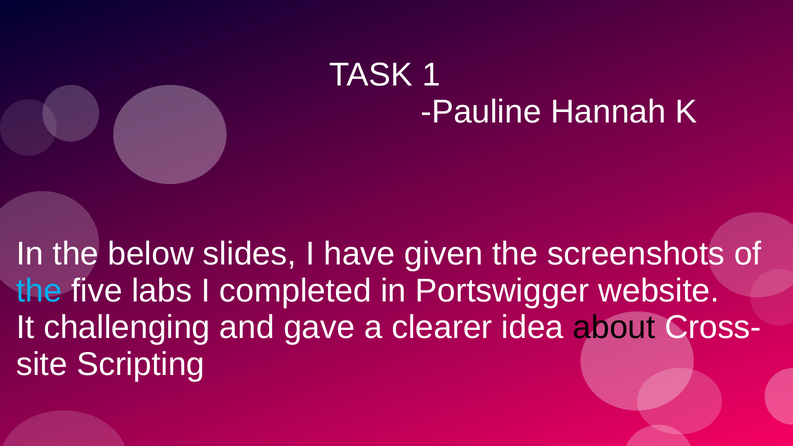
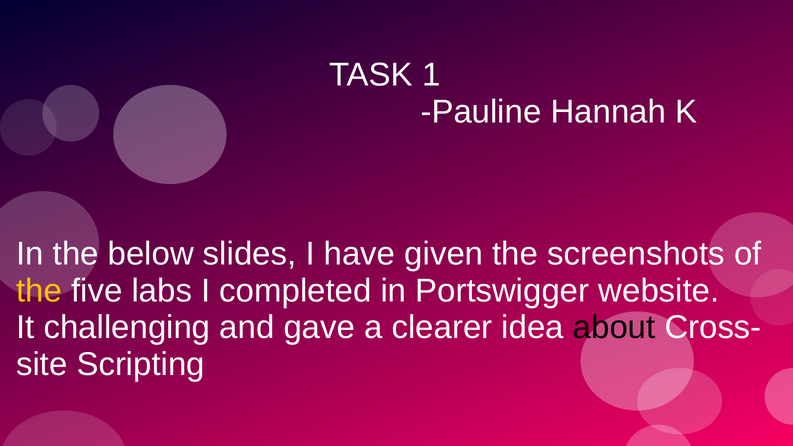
the at (39, 291) colour: light blue -> yellow
